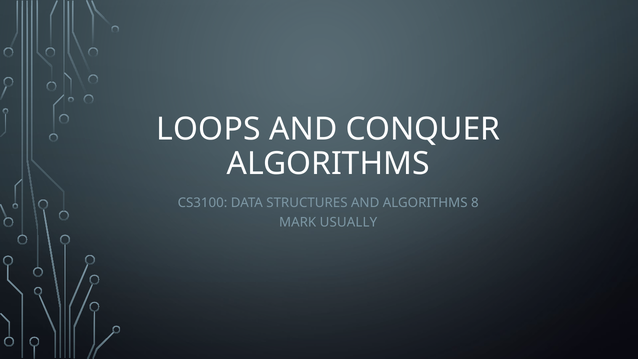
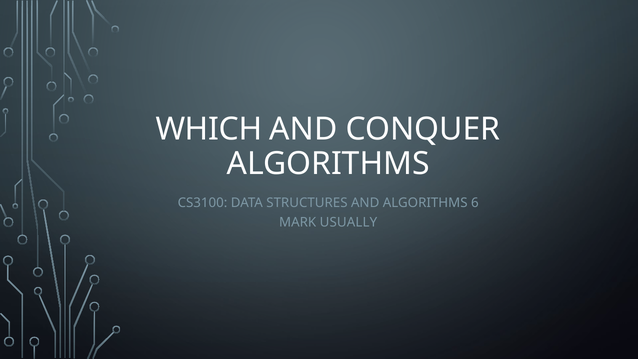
LOOPS: LOOPS -> WHICH
8: 8 -> 6
